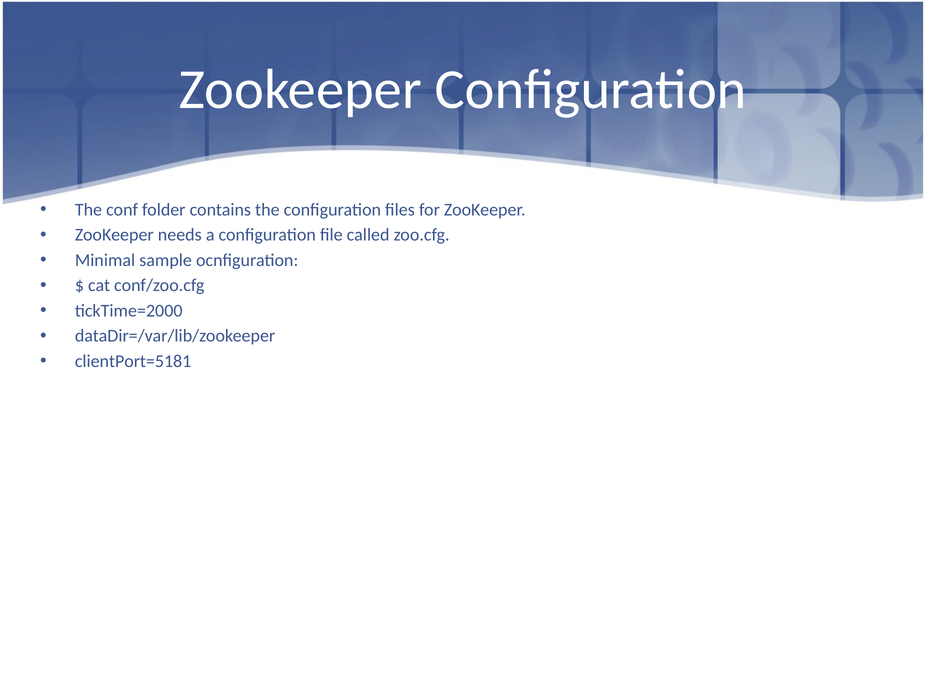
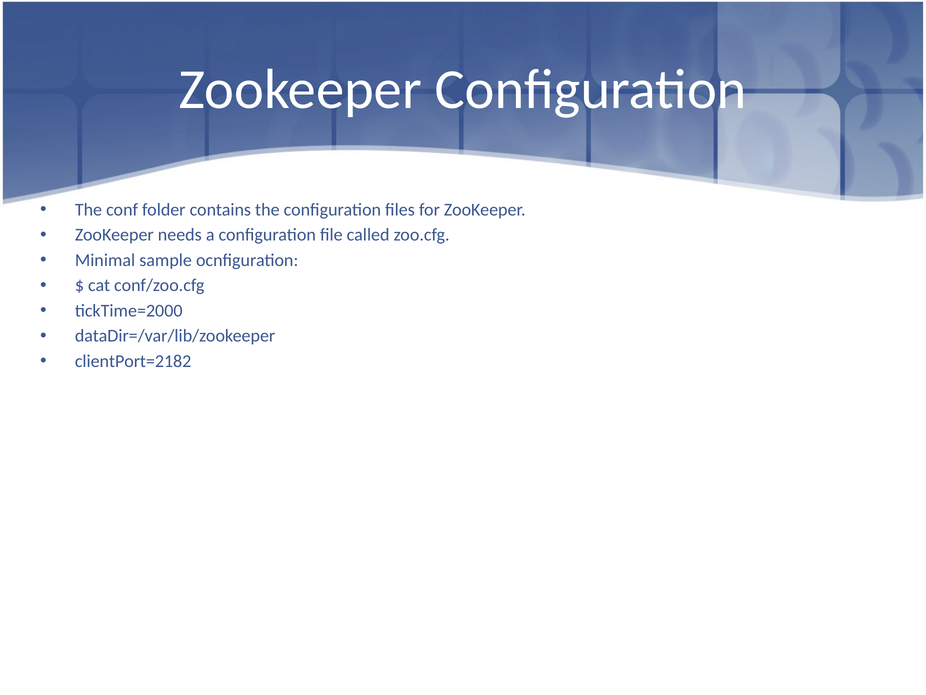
clientPort=5181: clientPort=5181 -> clientPort=2182
